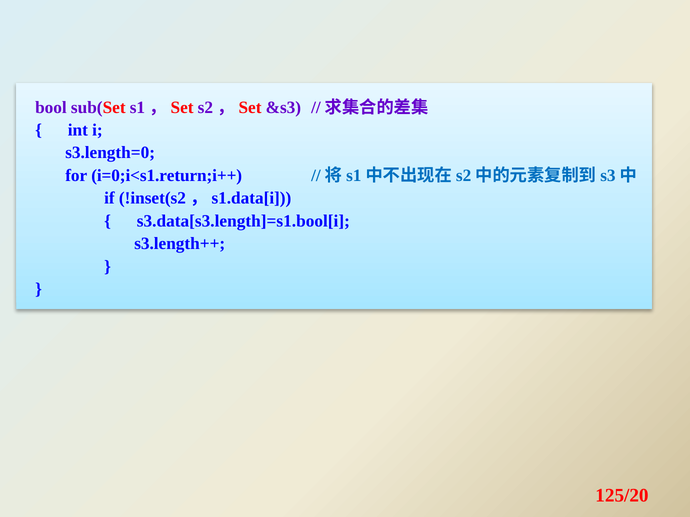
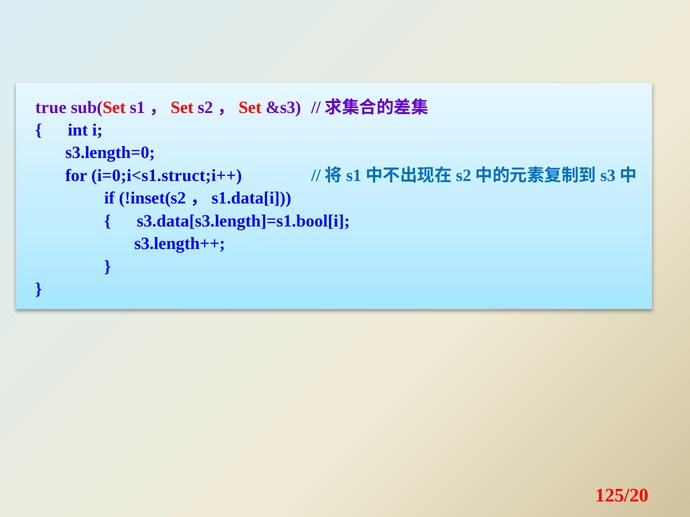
bool: bool -> true
i=0;i<s1.return;i++: i=0;i<s1.return;i++ -> i=0;i<s1.struct;i++
